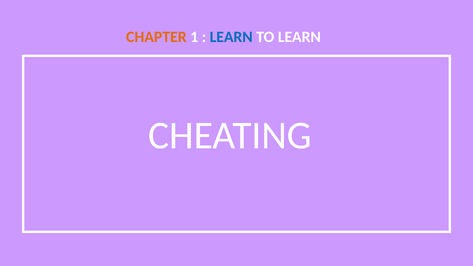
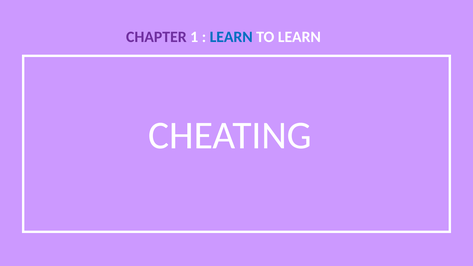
CHAPTER colour: orange -> purple
